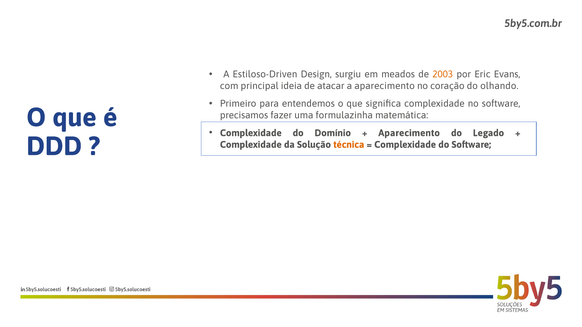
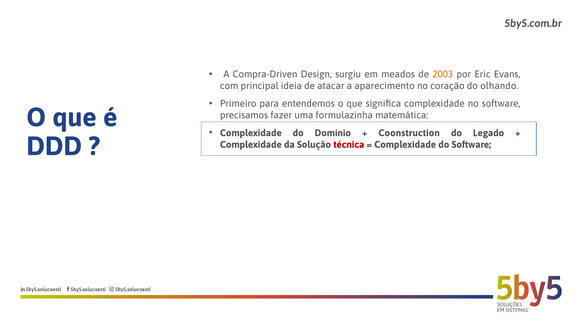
Estiloso-Driven: Estiloso-Driven -> Compra-Driven
Aparecimento at (409, 133): Aparecimento -> Coonstruction
técnica colour: orange -> red
